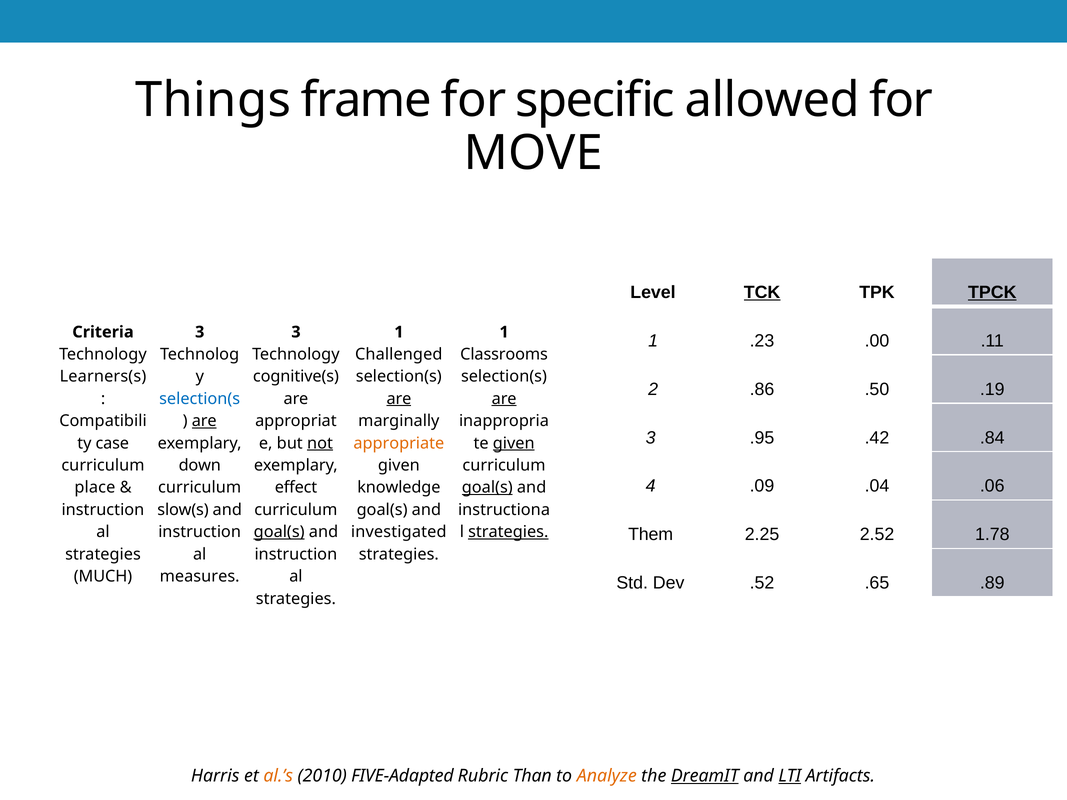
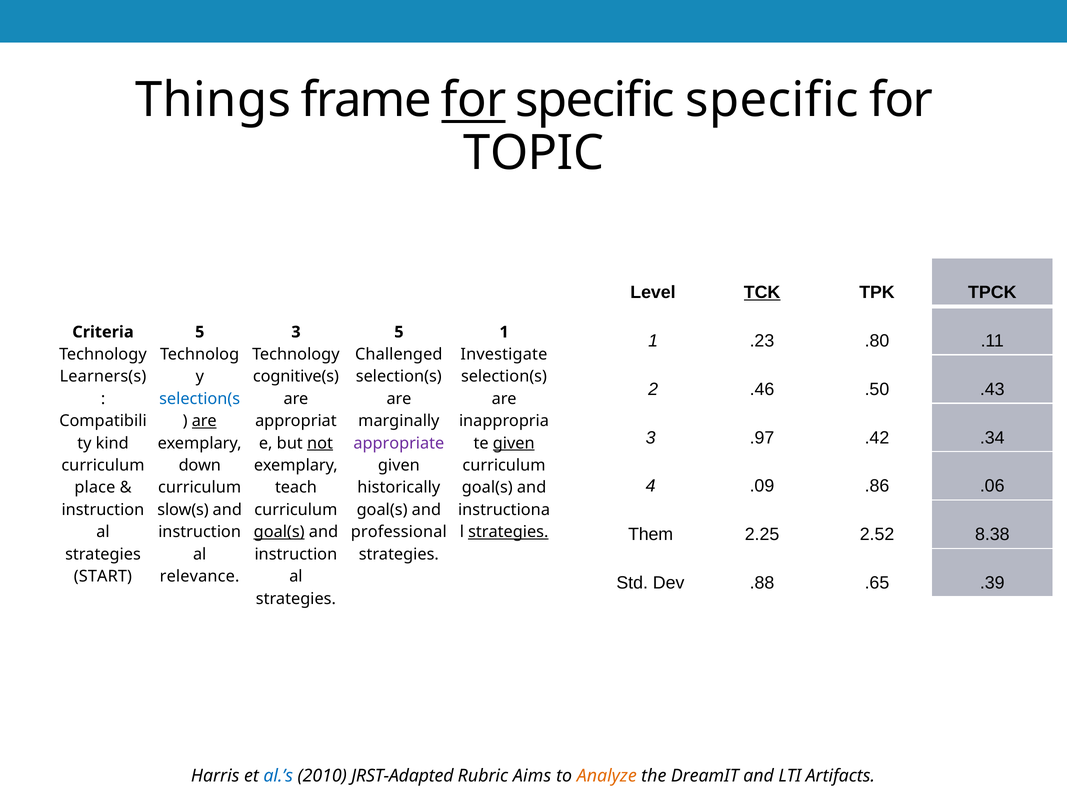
for at (474, 100) underline: none -> present
specific allowed: allowed -> specific
MOVE: MOVE -> TOPIC
TPCK underline: present -> none
Criteria 3: 3 -> 5
3 1: 1 -> 5
.00: .00 -> .80
Classrooms: Classrooms -> Investigate
.86: .86 -> .46
.19: .19 -> .43
are at (399, 399) underline: present -> none
are at (504, 399) underline: present -> none
.95: .95 -> .97
.84: .84 -> .34
case: case -> kind
appropriate colour: orange -> purple
.04: .04 -> .86
effect: effect -> teach
knowledge: knowledge -> historically
goal(s at (487, 488) underline: present -> none
1.78: 1.78 -> 8.38
investigated: investigated -> professional
MUCH: MUCH -> START
measures: measures -> relevance
.52: .52 -> .88
.89: .89 -> .39
al.’s colour: orange -> blue
FIVE-Adapted: FIVE-Adapted -> JRST-Adapted
Than: Than -> Aims
DreamIT underline: present -> none
LTI underline: present -> none
